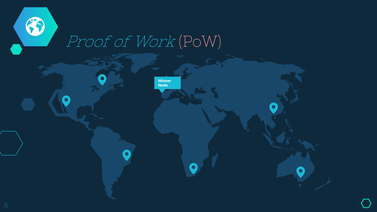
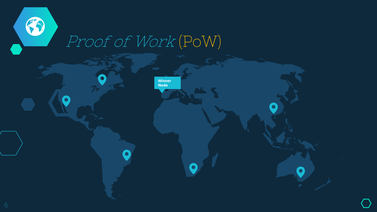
PoW colour: pink -> yellow
